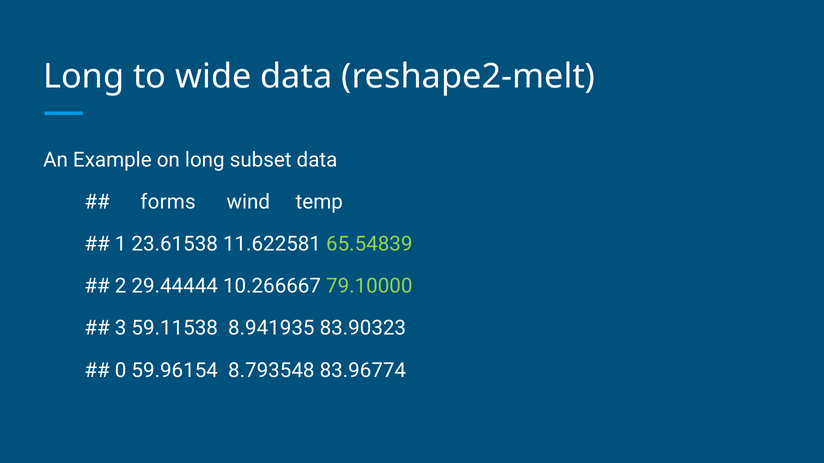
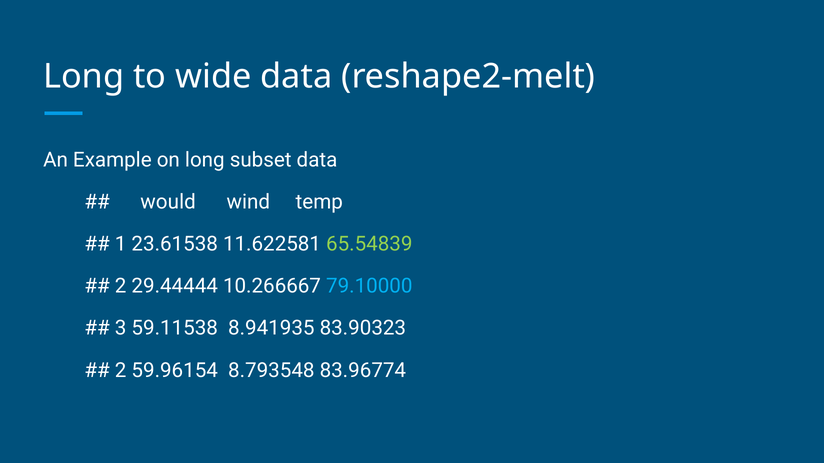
forms: forms -> would
79.10000 colour: light green -> light blue
0 at (121, 371): 0 -> 2
